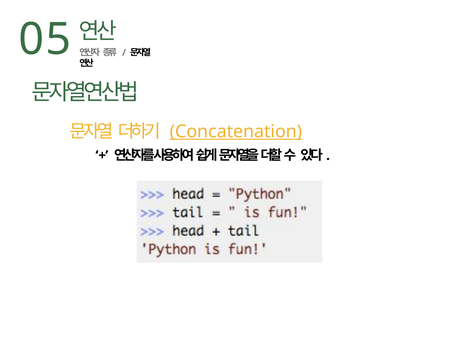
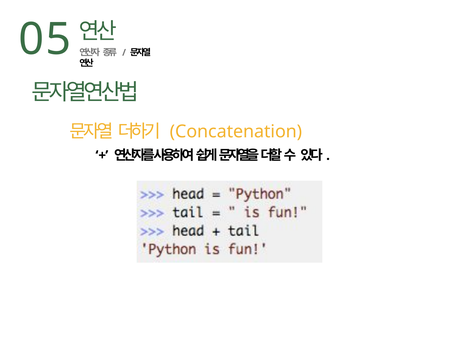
Concatenation underline: present -> none
